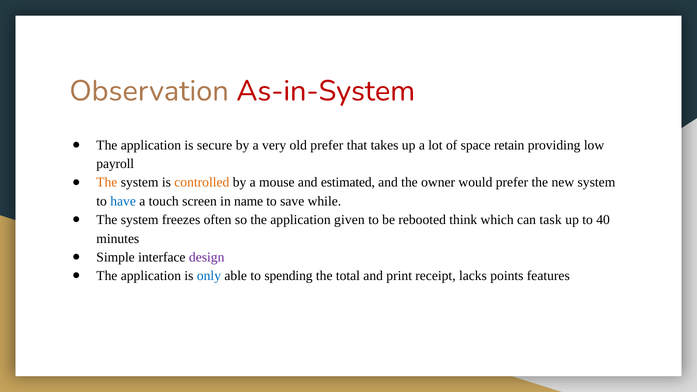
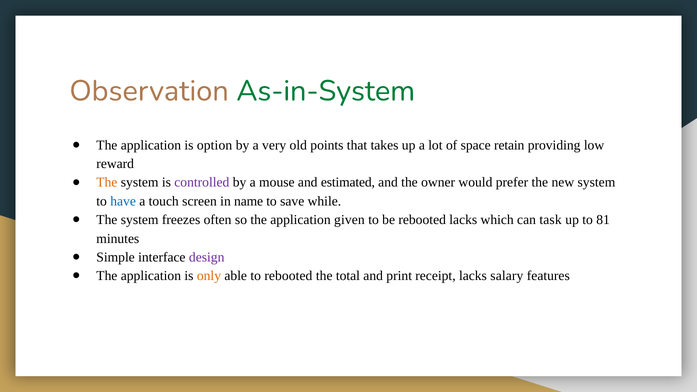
As-in-System colour: red -> green
secure: secure -> option
old prefer: prefer -> points
payroll: payroll -> reward
controlled colour: orange -> purple
rebooted think: think -> lacks
40: 40 -> 81
only colour: blue -> orange
to spending: spending -> rebooted
points: points -> salary
